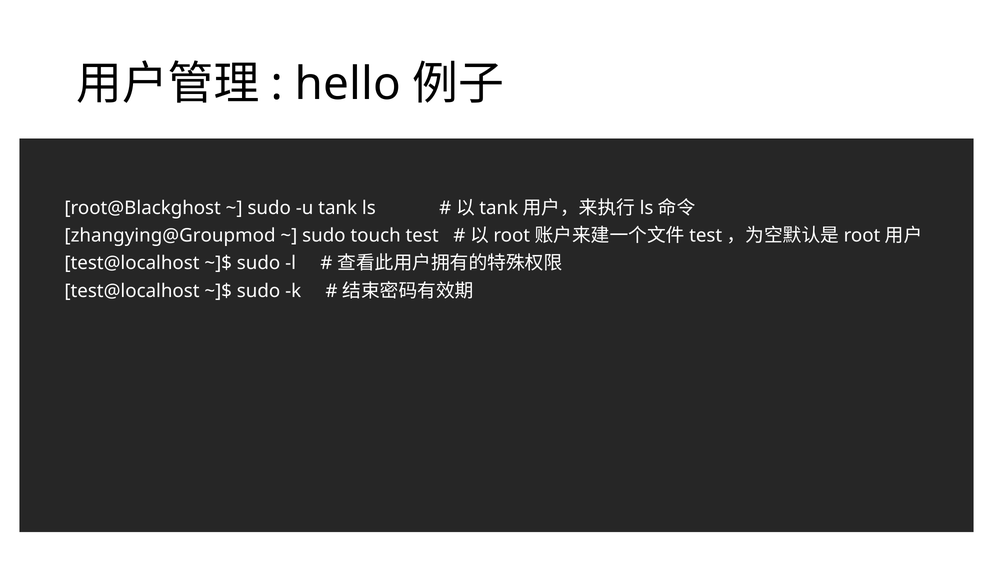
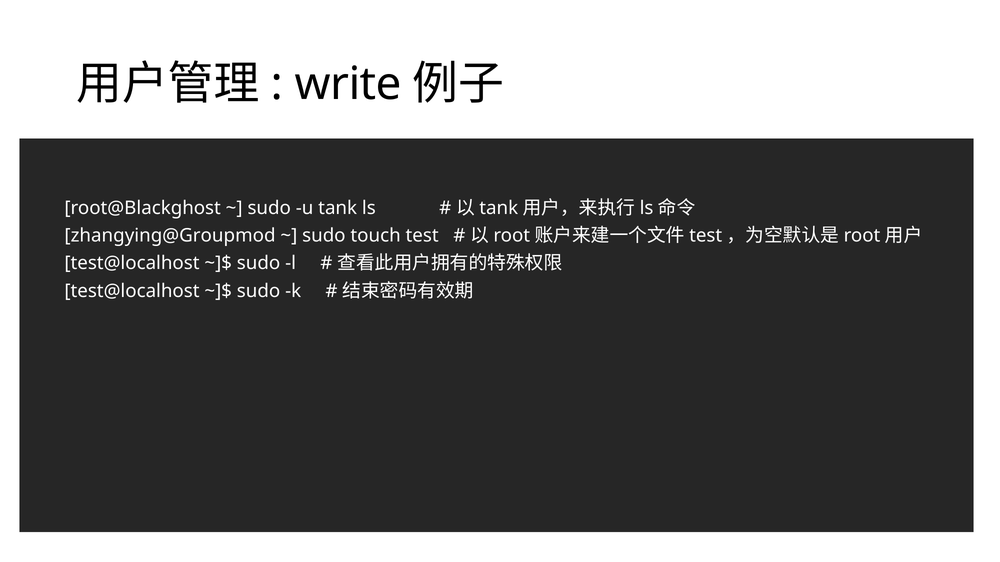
hello: hello -> write
